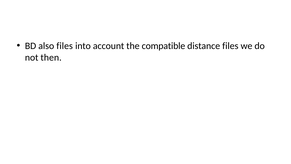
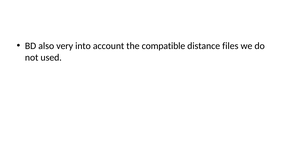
also files: files -> very
then: then -> used
